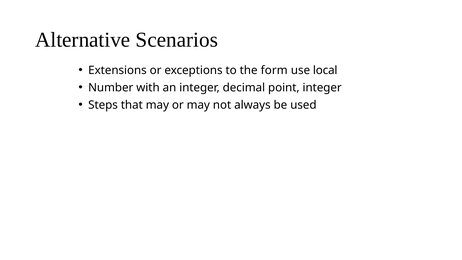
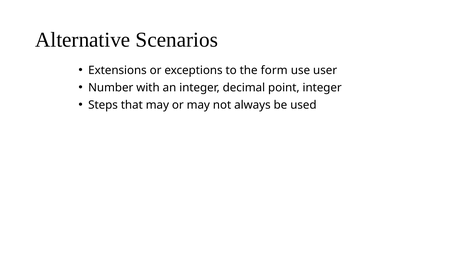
local: local -> user
